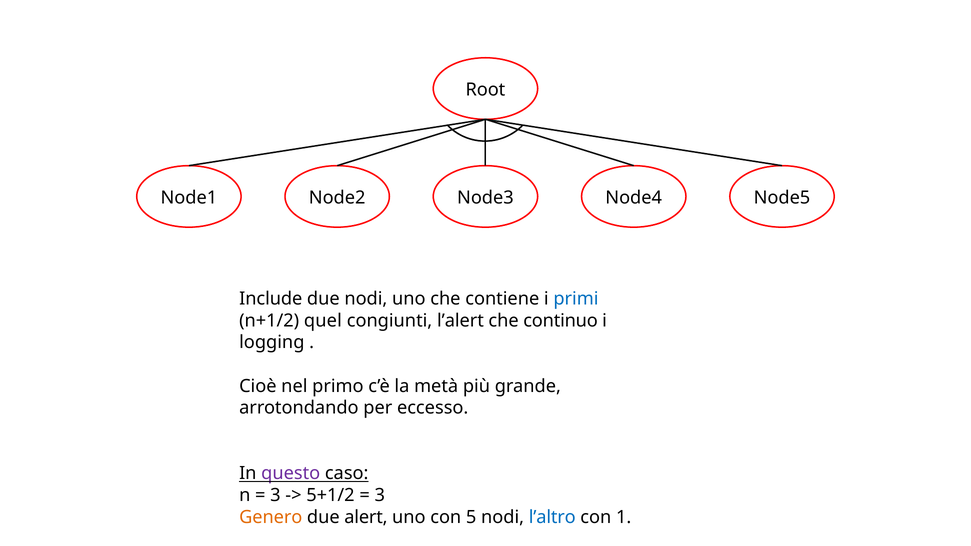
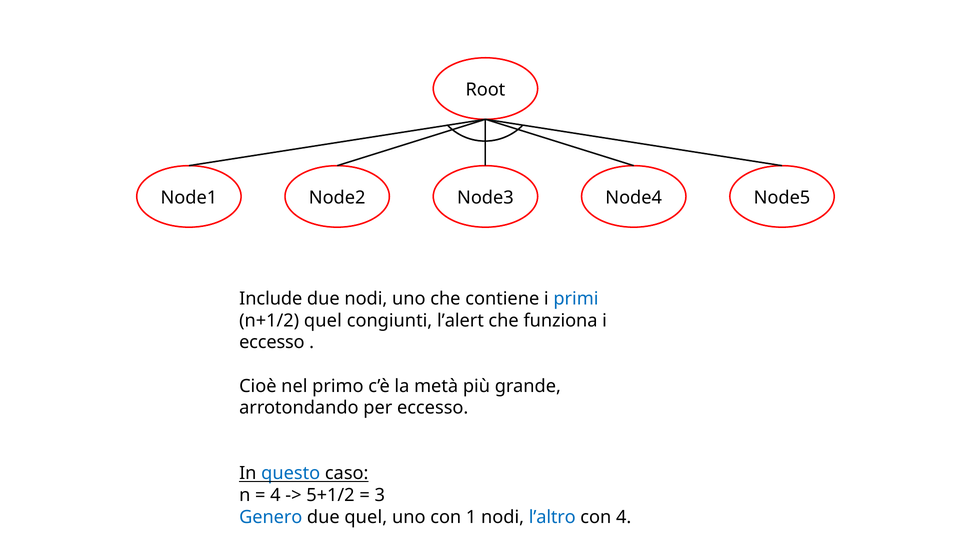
continuo: continuo -> funziona
logging at (272, 342): logging -> eccesso
questo colour: purple -> blue
3 at (275, 495): 3 -> 4
Genero colour: orange -> blue
due alert: alert -> quel
5: 5 -> 1
con 1: 1 -> 4
